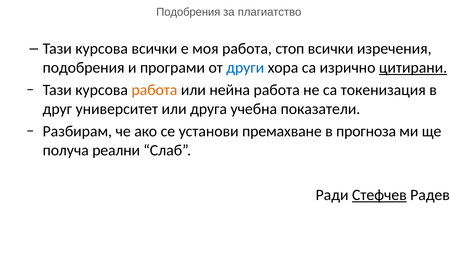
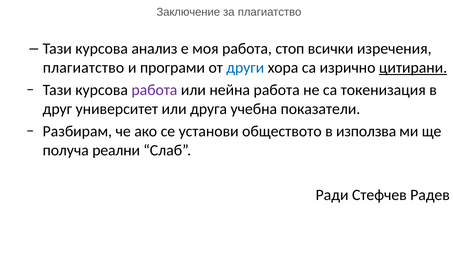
Подобрения at (188, 12): Подобрения -> Заключение
курсова всички: всички -> анализ
подобрения at (84, 68): подобрения -> плагиатство
работа at (154, 90) colour: orange -> purple
премахване: премахване -> обществото
прогноза: прогноза -> използва
Стефчев underline: present -> none
